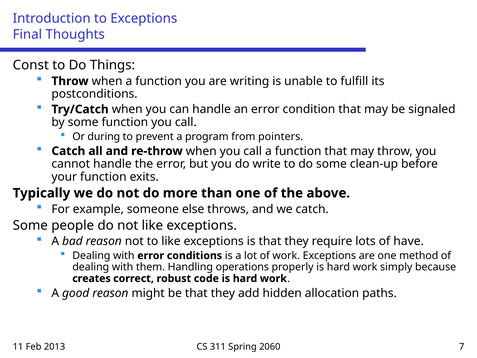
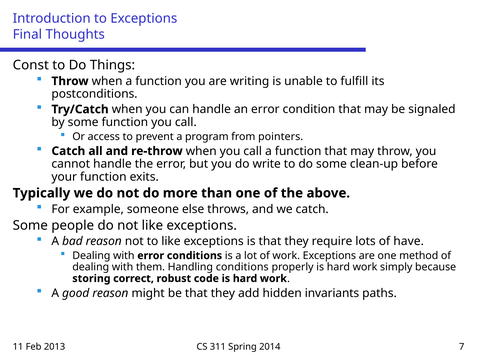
during: during -> access
Handling operations: operations -> conditions
creates: creates -> storing
allocation: allocation -> invariants
2060: 2060 -> 2014
